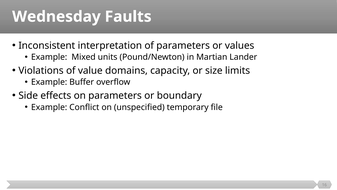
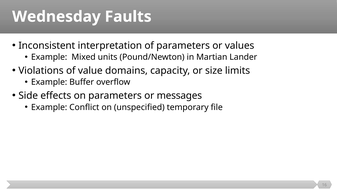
boundary: boundary -> messages
